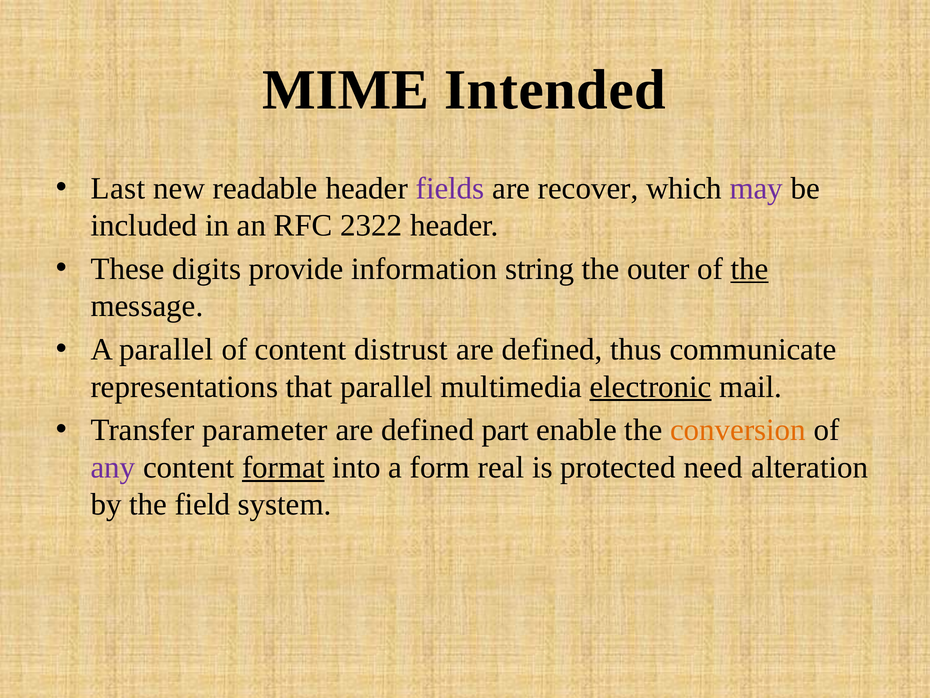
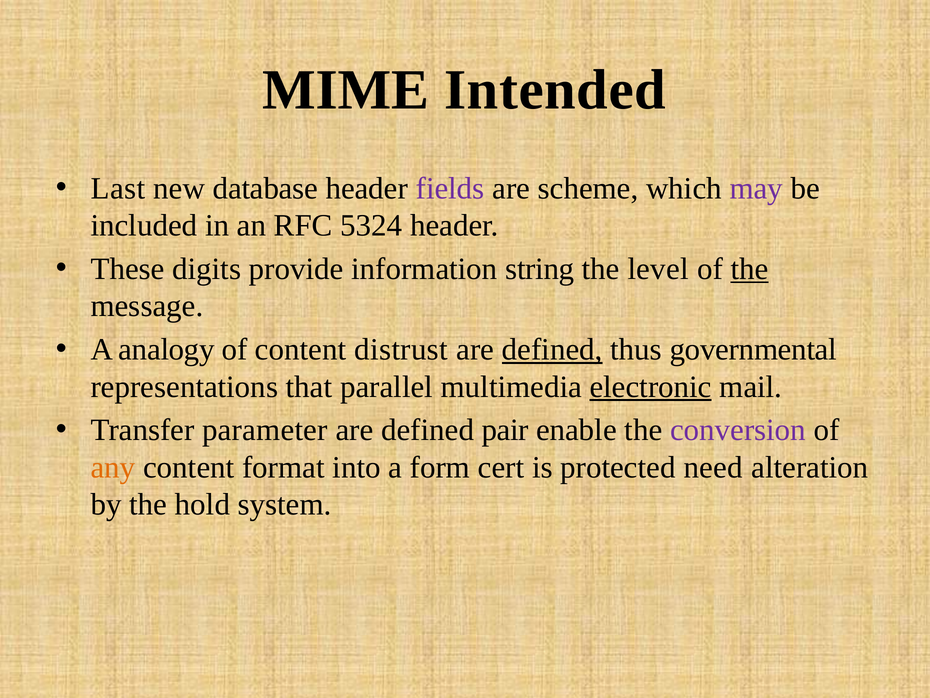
readable: readable -> database
recover: recover -> scheme
2322: 2322 -> 5324
outer: outer -> level
A parallel: parallel -> analogy
defined at (552, 349) underline: none -> present
communicate: communicate -> governmental
part: part -> pair
conversion colour: orange -> purple
any colour: purple -> orange
format underline: present -> none
real: real -> cert
field: field -> hold
